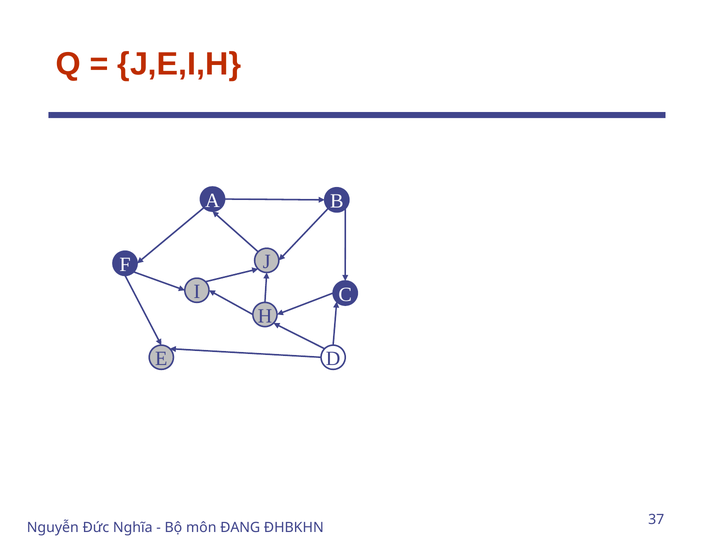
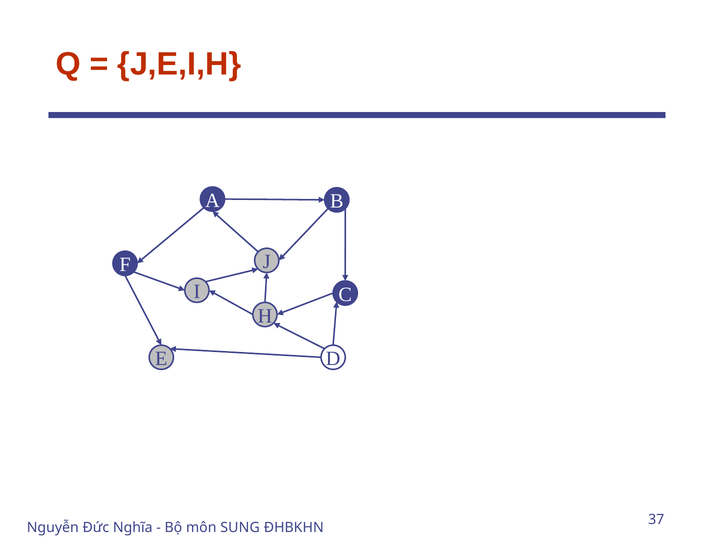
ĐANG: ĐANG -> SUNG
